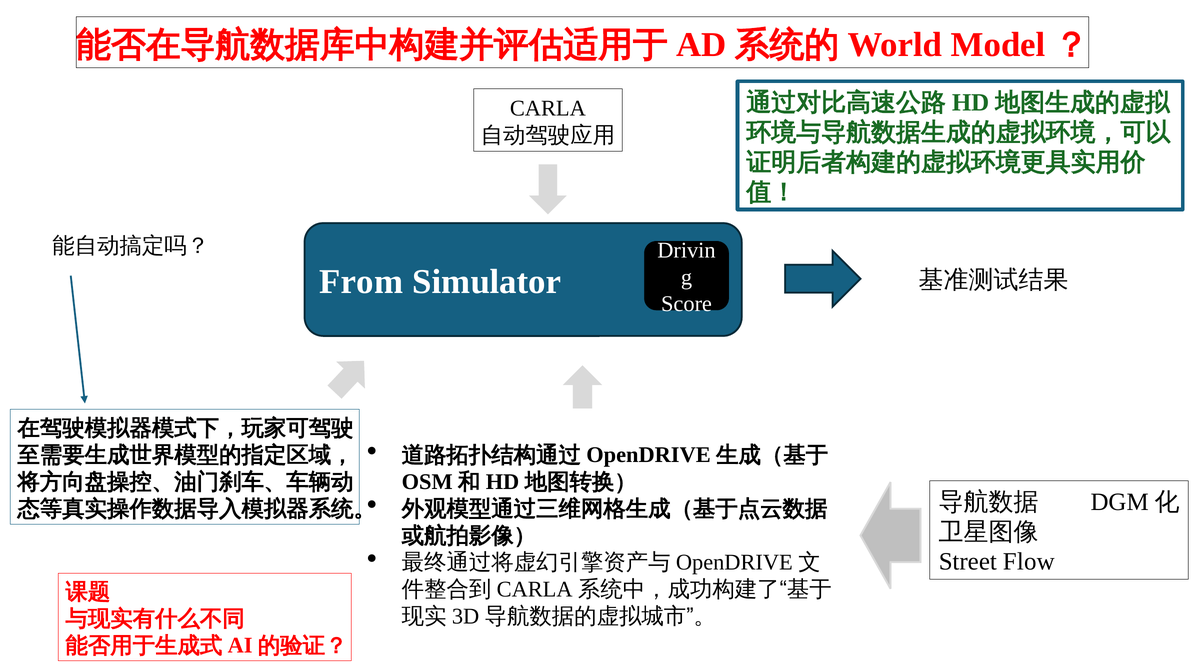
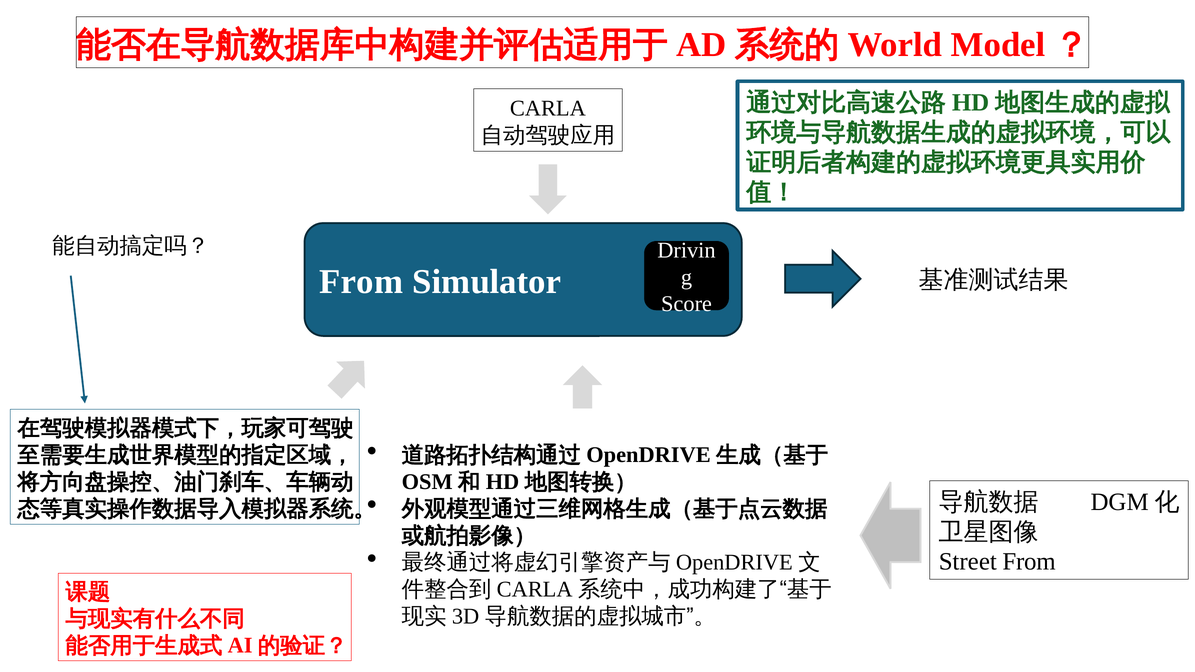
Street Flow: Flow -> From
